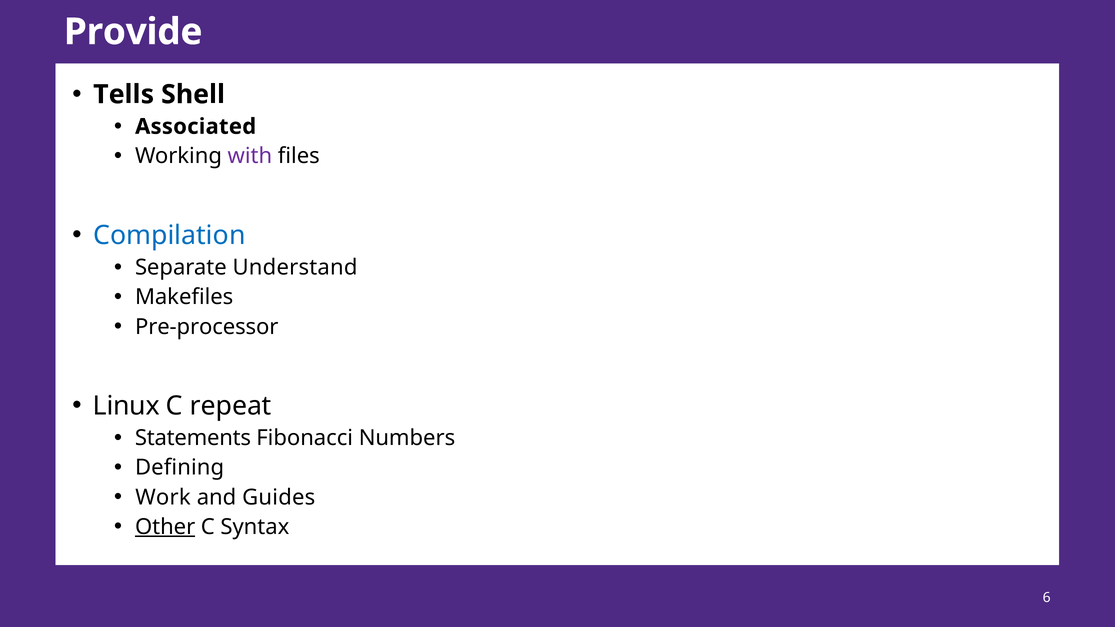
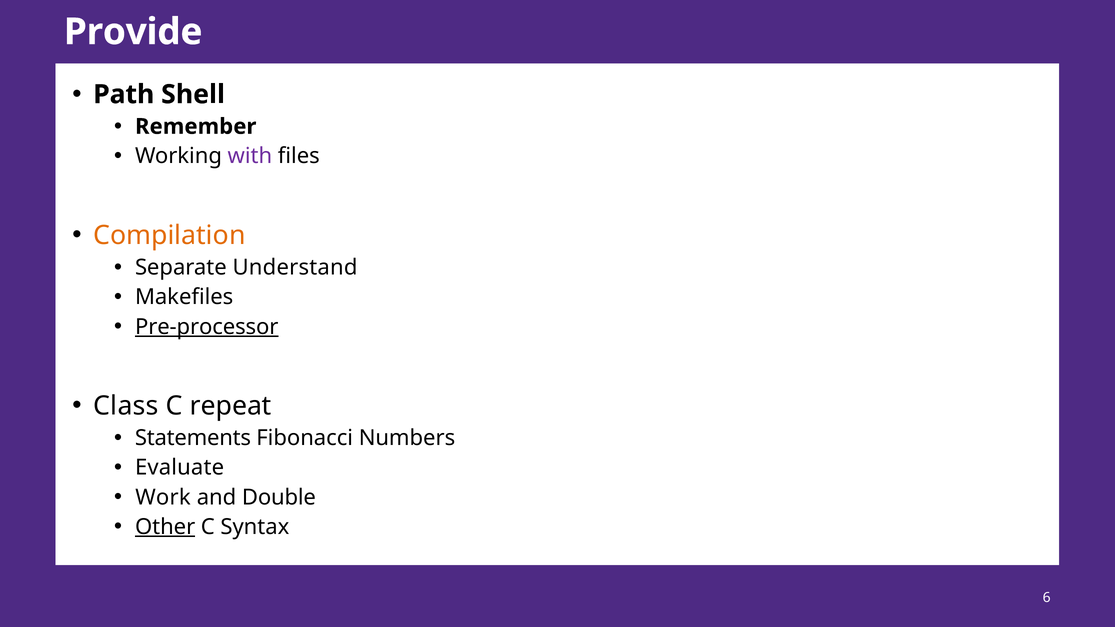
Tells: Tells -> Path
Associated: Associated -> Remember
Compilation colour: blue -> orange
Pre-processor underline: none -> present
Linux: Linux -> Class
Defining: Defining -> Evaluate
Guides: Guides -> Double
